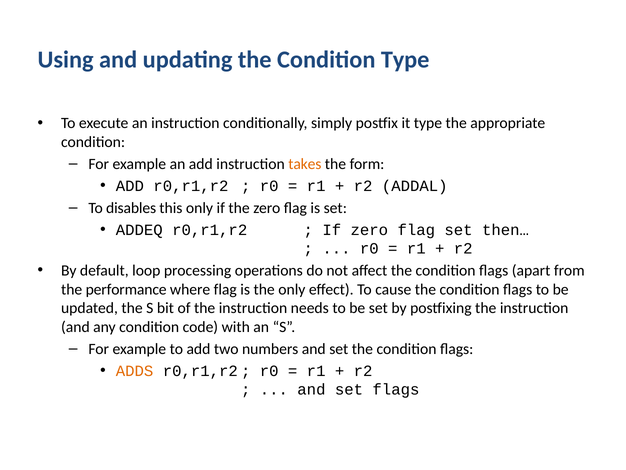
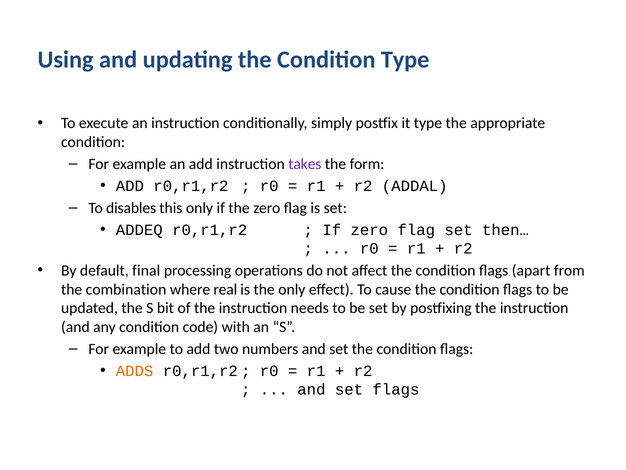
takes colour: orange -> purple
loop: loop -> final
performance: performance -> combination
where flag: flag -> real
